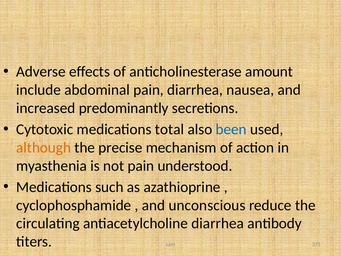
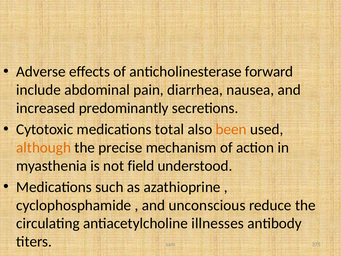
amount: amount -> forward
been colour: blue -> orange
not pain: pain -> field
antiacetylcholine diarrhea: diarrhea -> illnesses
